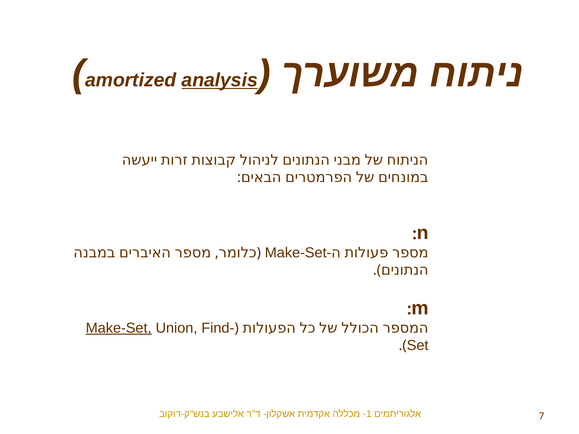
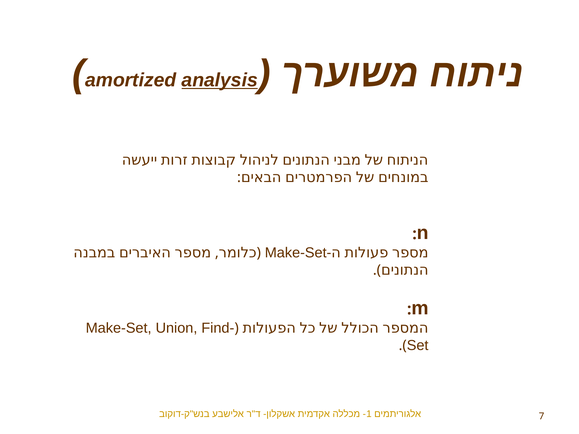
Make-Set at (119, 328) underline: present -> none
